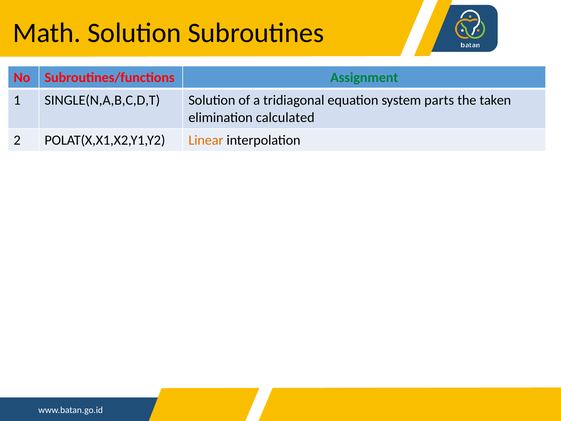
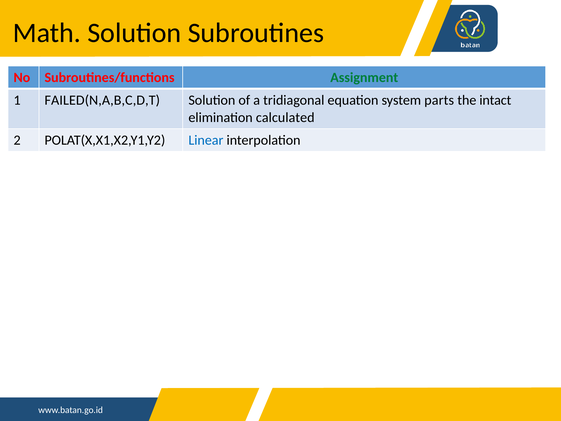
SINGLE(N,A,B,C,D,T: SINGLE(N,A,B,C,D,T -> FAILED(N,A,B,C,D,T
taken: taken -> intact
Linear colour: orange -> blue
